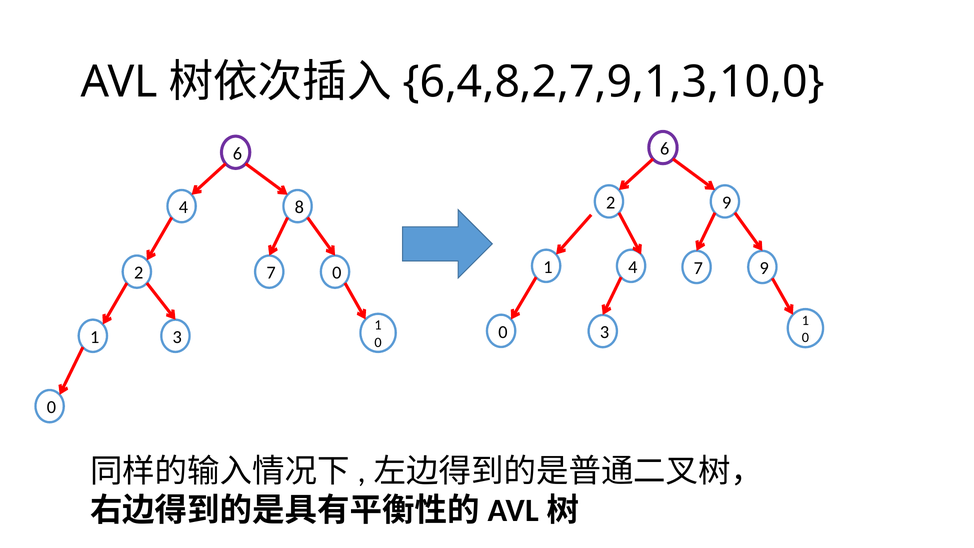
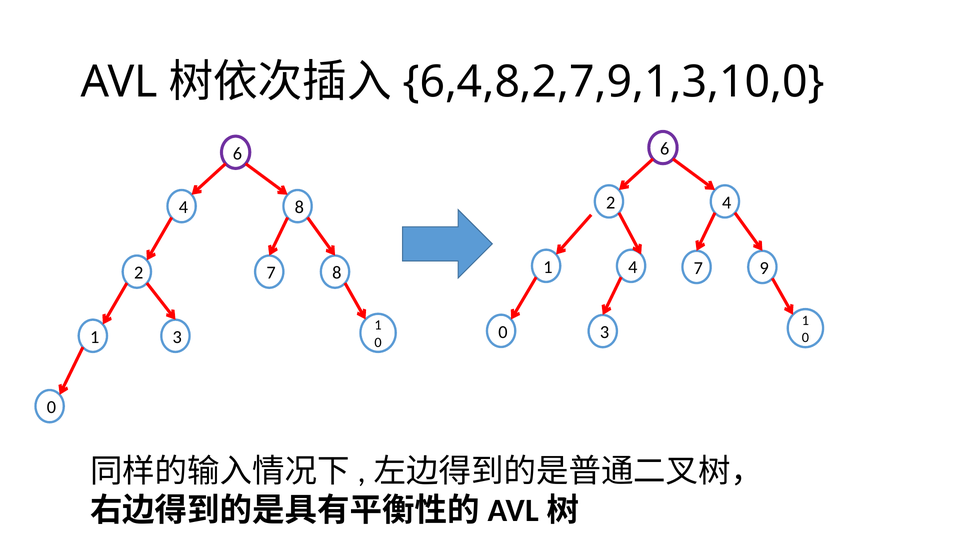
2 9: 9 -> 4
7 0: 0 -> 8
